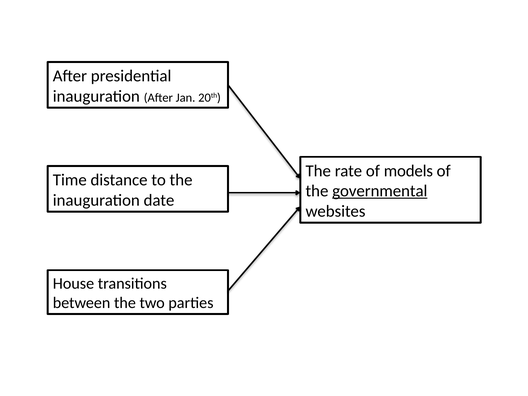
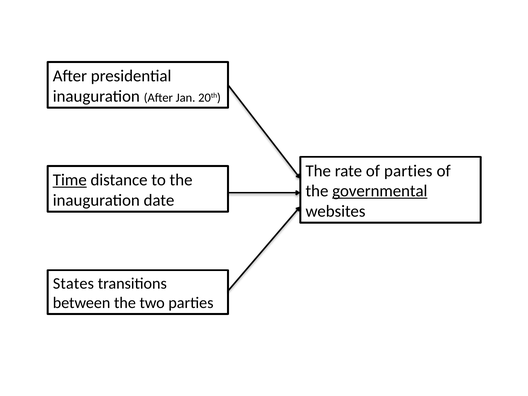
of models: models -> parties
Time underline: none -> present
House: House -> States
